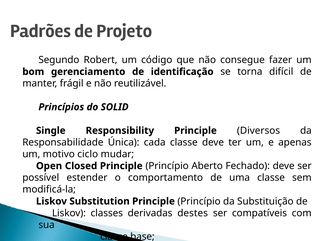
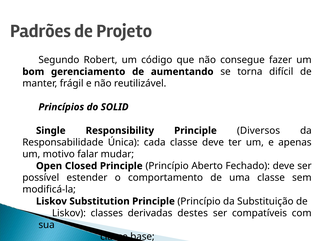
identificação: identificação -> aumentando
ciclo: ciclo -> falar
